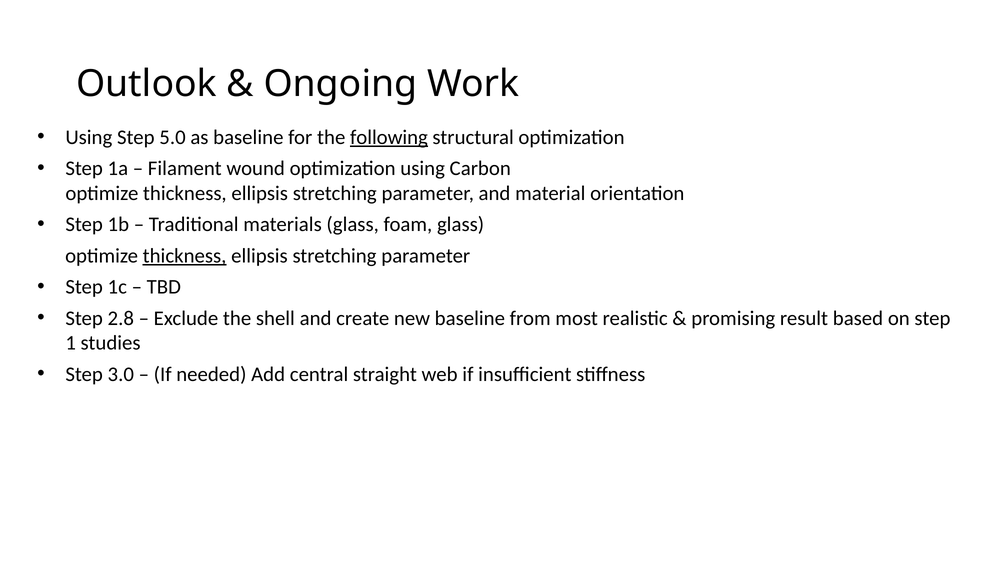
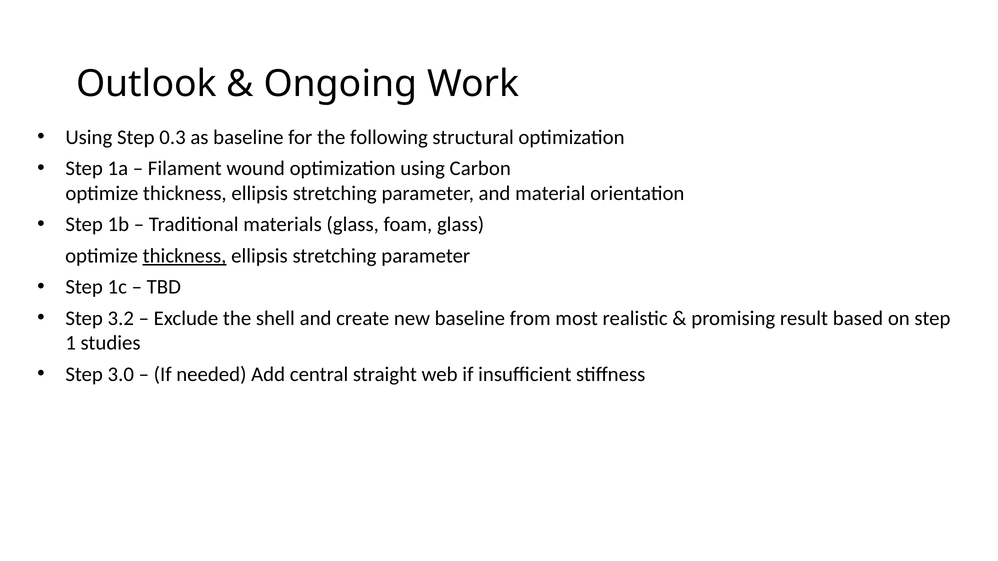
5.0: 5.0 -> 0.3
following underline: present -> none
2.8: 2.8 -> 3.2
